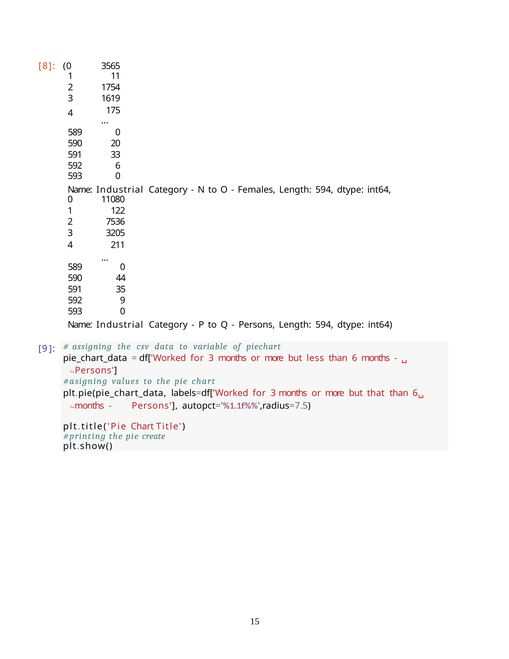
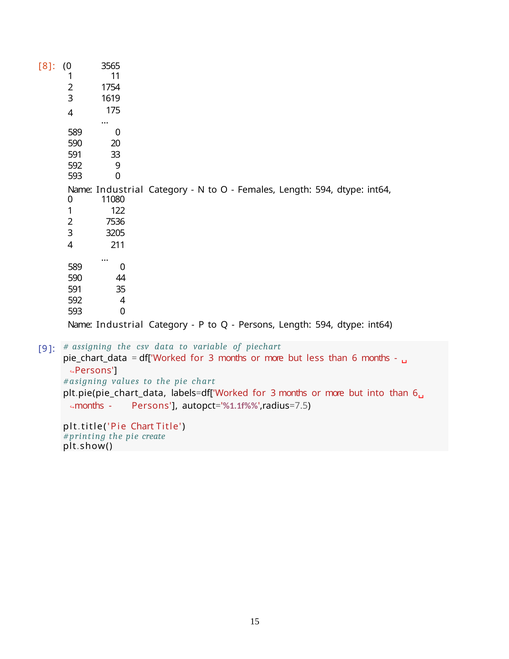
592 6: 6 -> 9
592 9: 9 -> 4
that: that -> into
